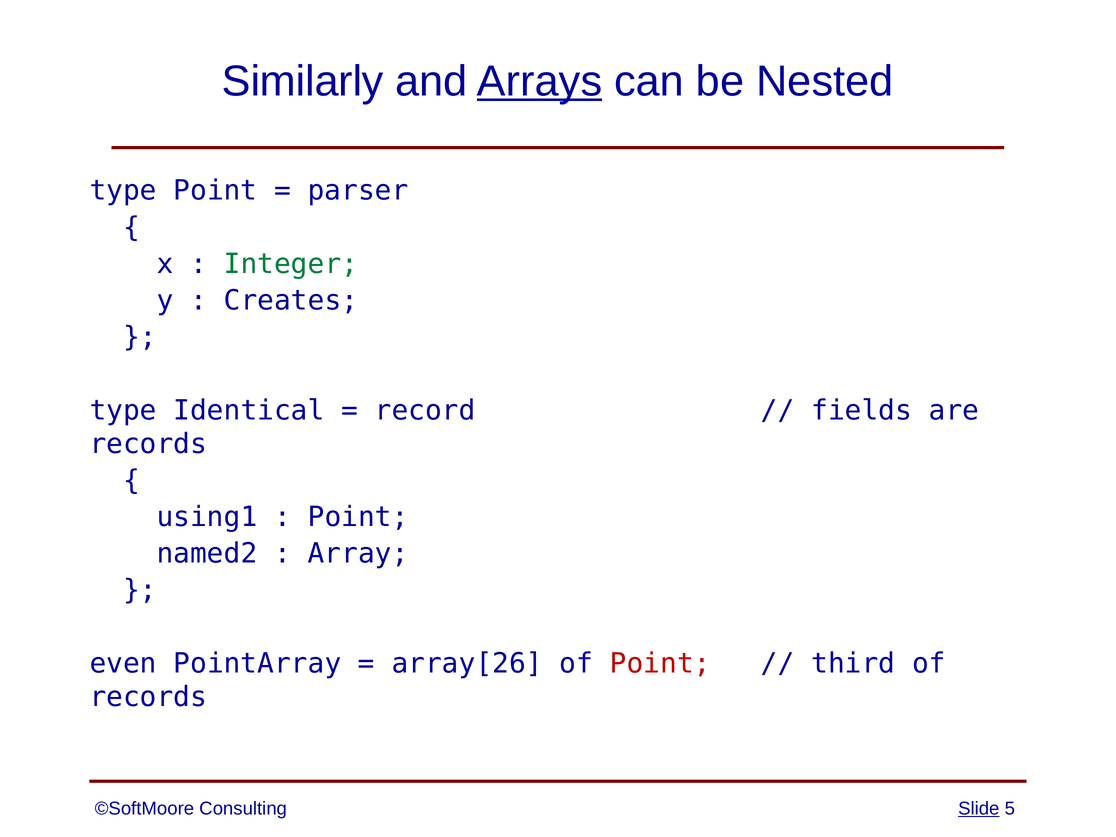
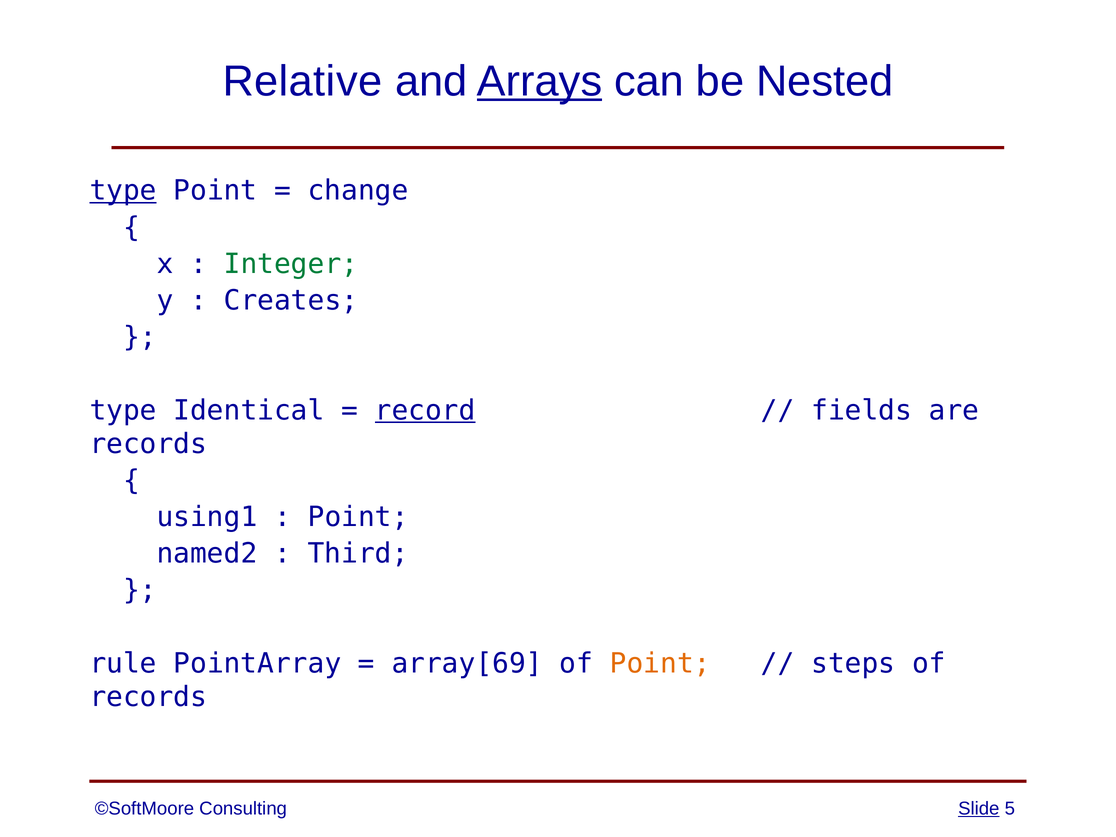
Similarly: Similarly -> Relative
type at (123, 191) underline: none -> present
parser: parser -> change
record underline: none -> present
Array: Array -> Third
even: even -> rule
array[26: array[26 -> array[69
Point at (660, 663) colour: red -> orange
third: third -> steps
